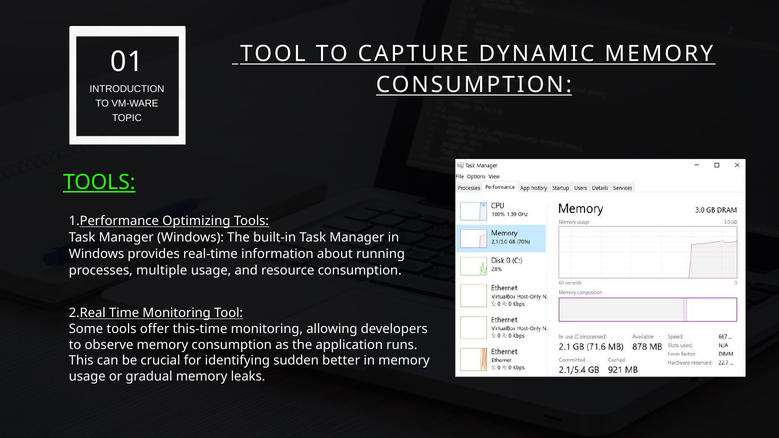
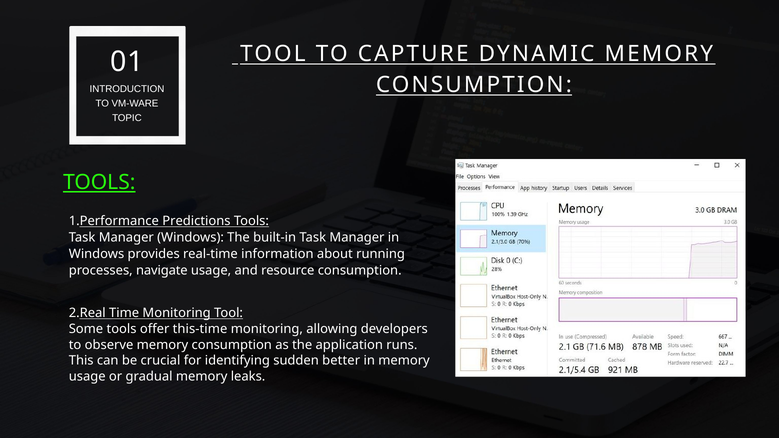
Optimizing: Optimizing -> Predictions
multiple: multiple -> navigate
